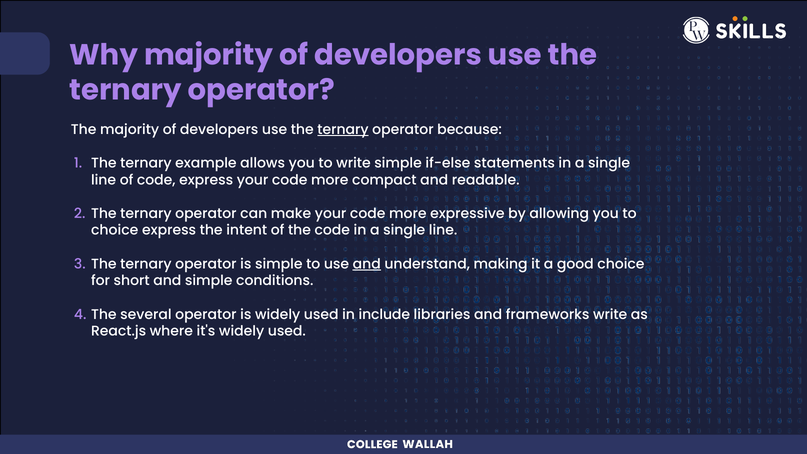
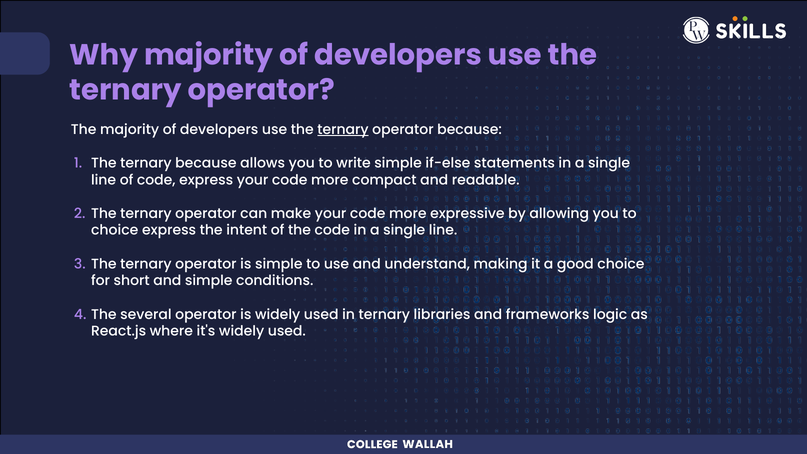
ternary example: example -> because
and at (367, 264) underline: present -> none
in include: include -> ternary
frameworks write: write -> logic
